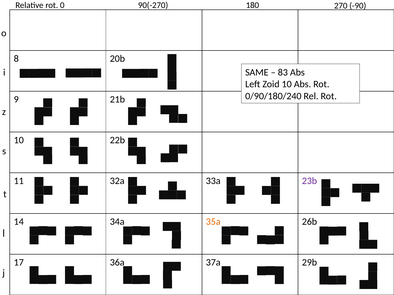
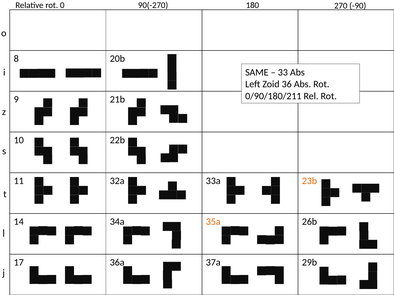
83: 83 -> 33
Zoid 10: 10 -> 36
0/90/180/240: 0/90/180/240 -> 0/90/180/211
23b colour: purple -> orange
